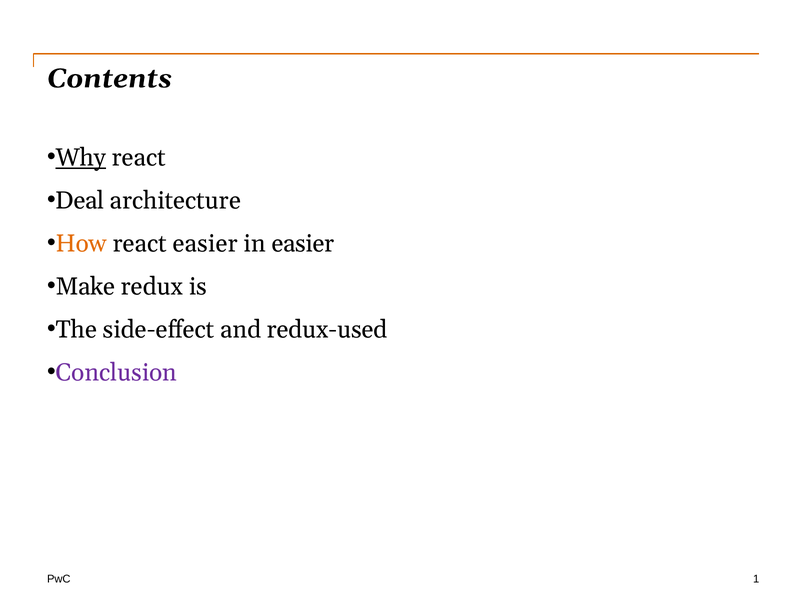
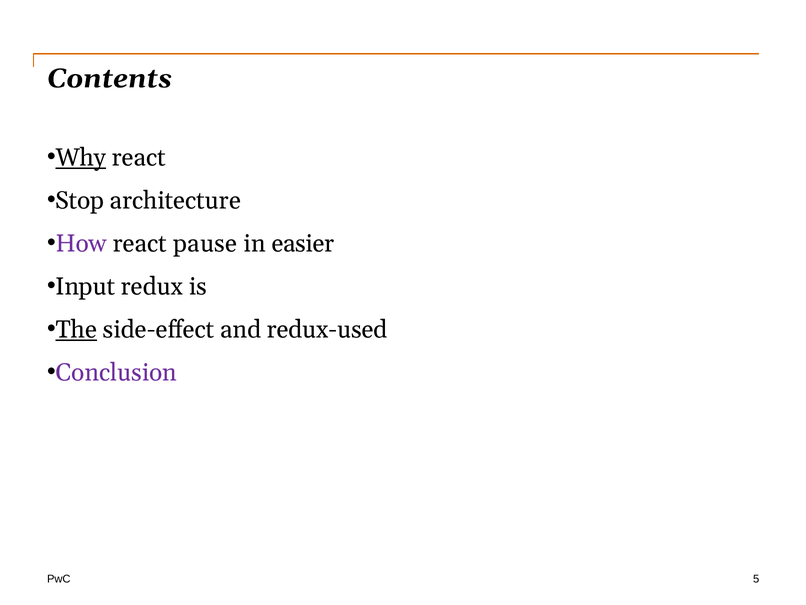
Deal: Deal -> Stop
How colour: orange -> purple
react easier: easier -> pause
Make: Make -> Input
The underline: none -> present
1: 1 -> 5
